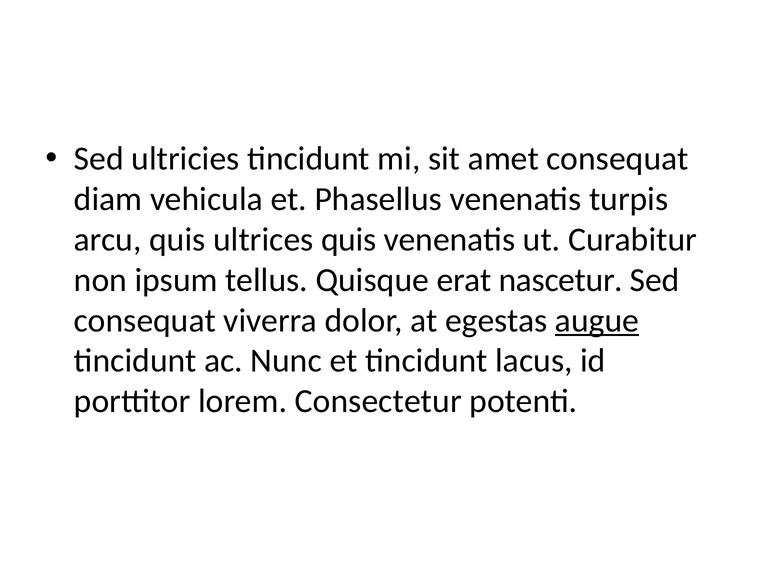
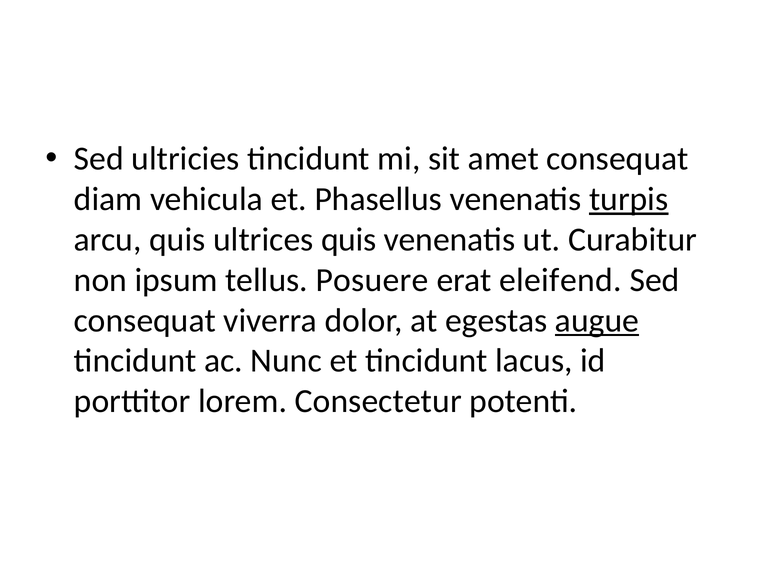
turpis underline: none -> present
Quisque: Quisque -> Posuere
nascetur: nascetur -> eleifend
